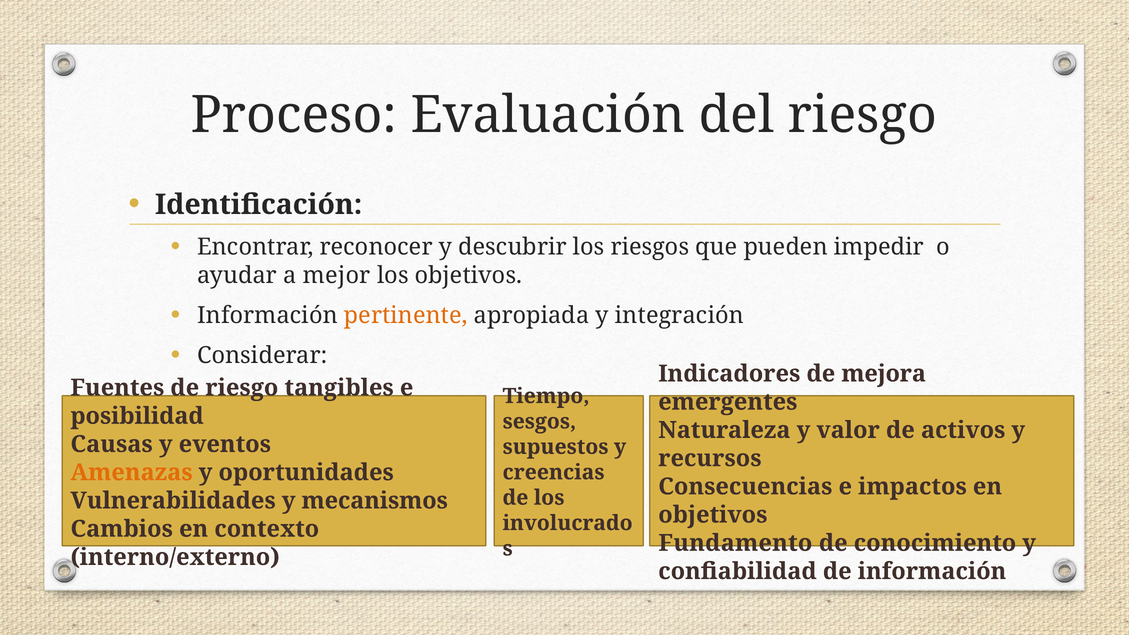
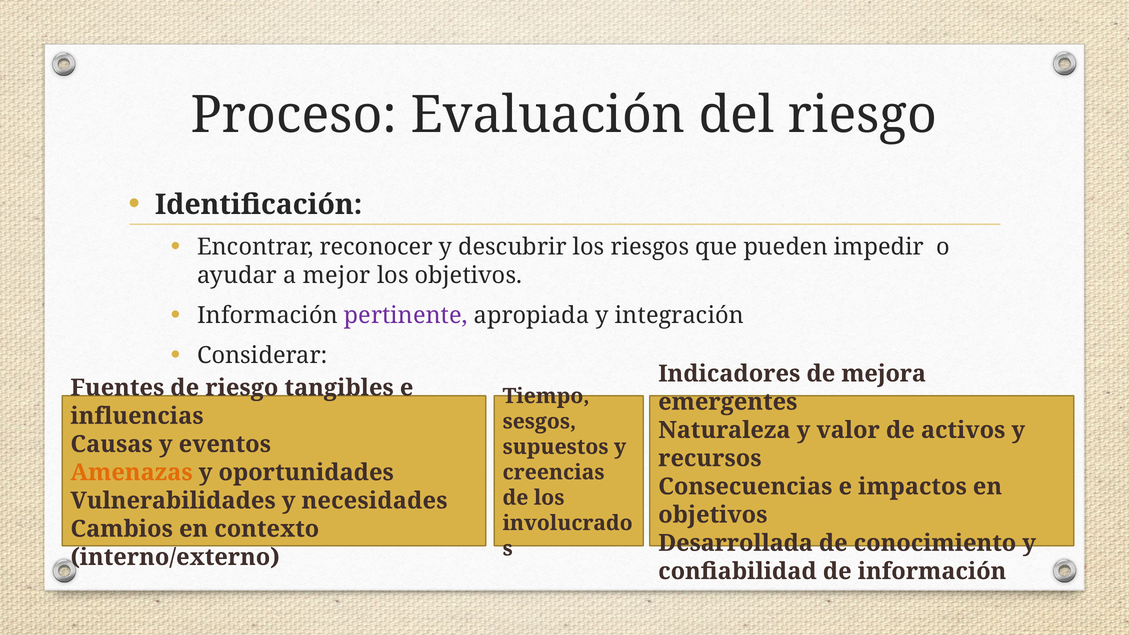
pertinente colour: orange -> purple
posibilidad: posibilidad -> influencias
mecanismos: mecanismos -> necesidades
Fundamento: Fundamento -> Desarrollada
